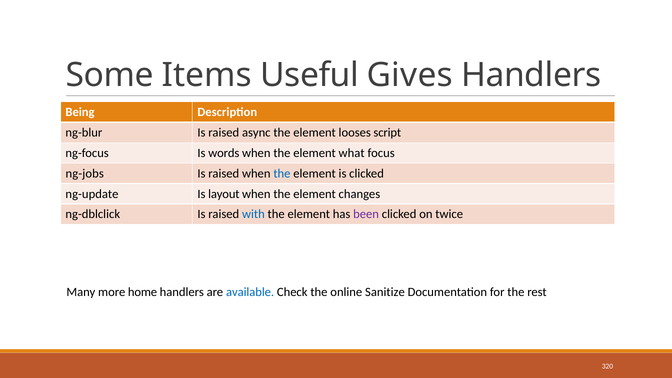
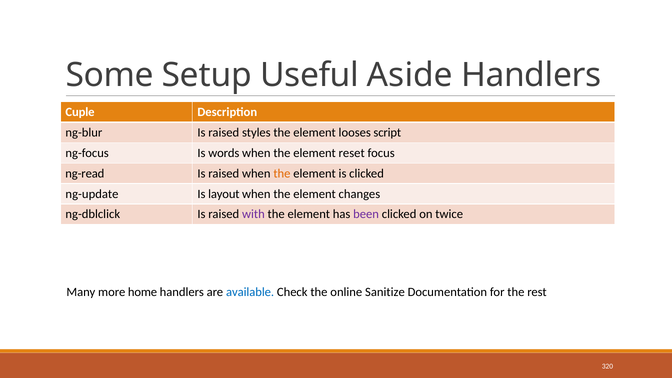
Items: Items -> Setup
Gives: Gives -> Aside
Being: Being -> Cuple
async: async -> styles
what: what -> reset
ng-jobs: ng-jobs -> ng-read
the at (282, 173) colour: blue -> orange
with colour: blue -> purple
